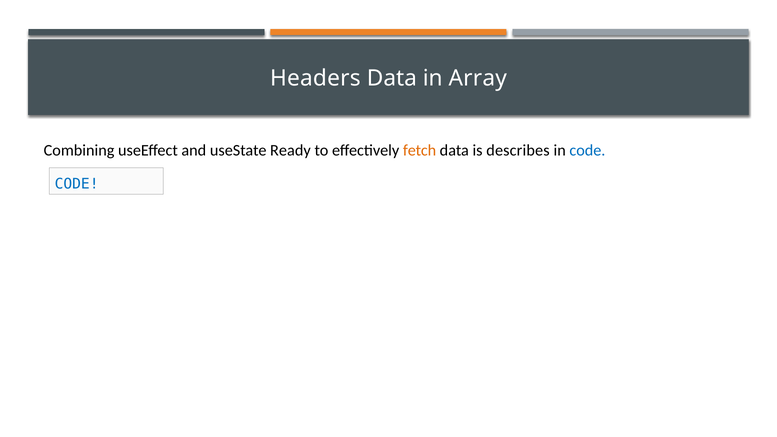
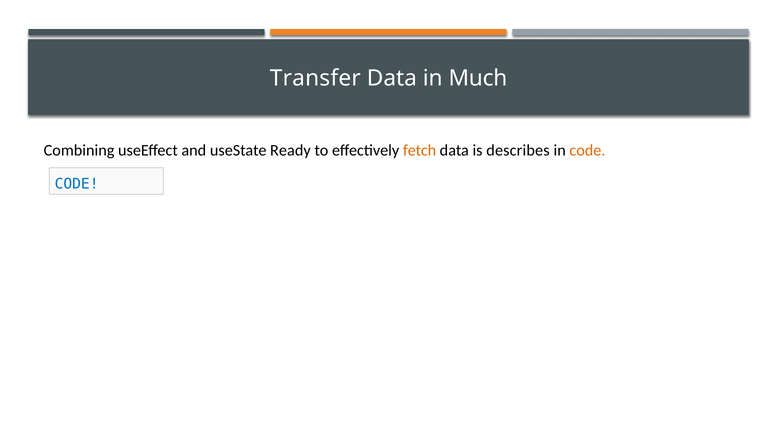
Headers: Headers -> Transfer
Array: Array -> Much
code at (587, 151) colour: blue -> orange
